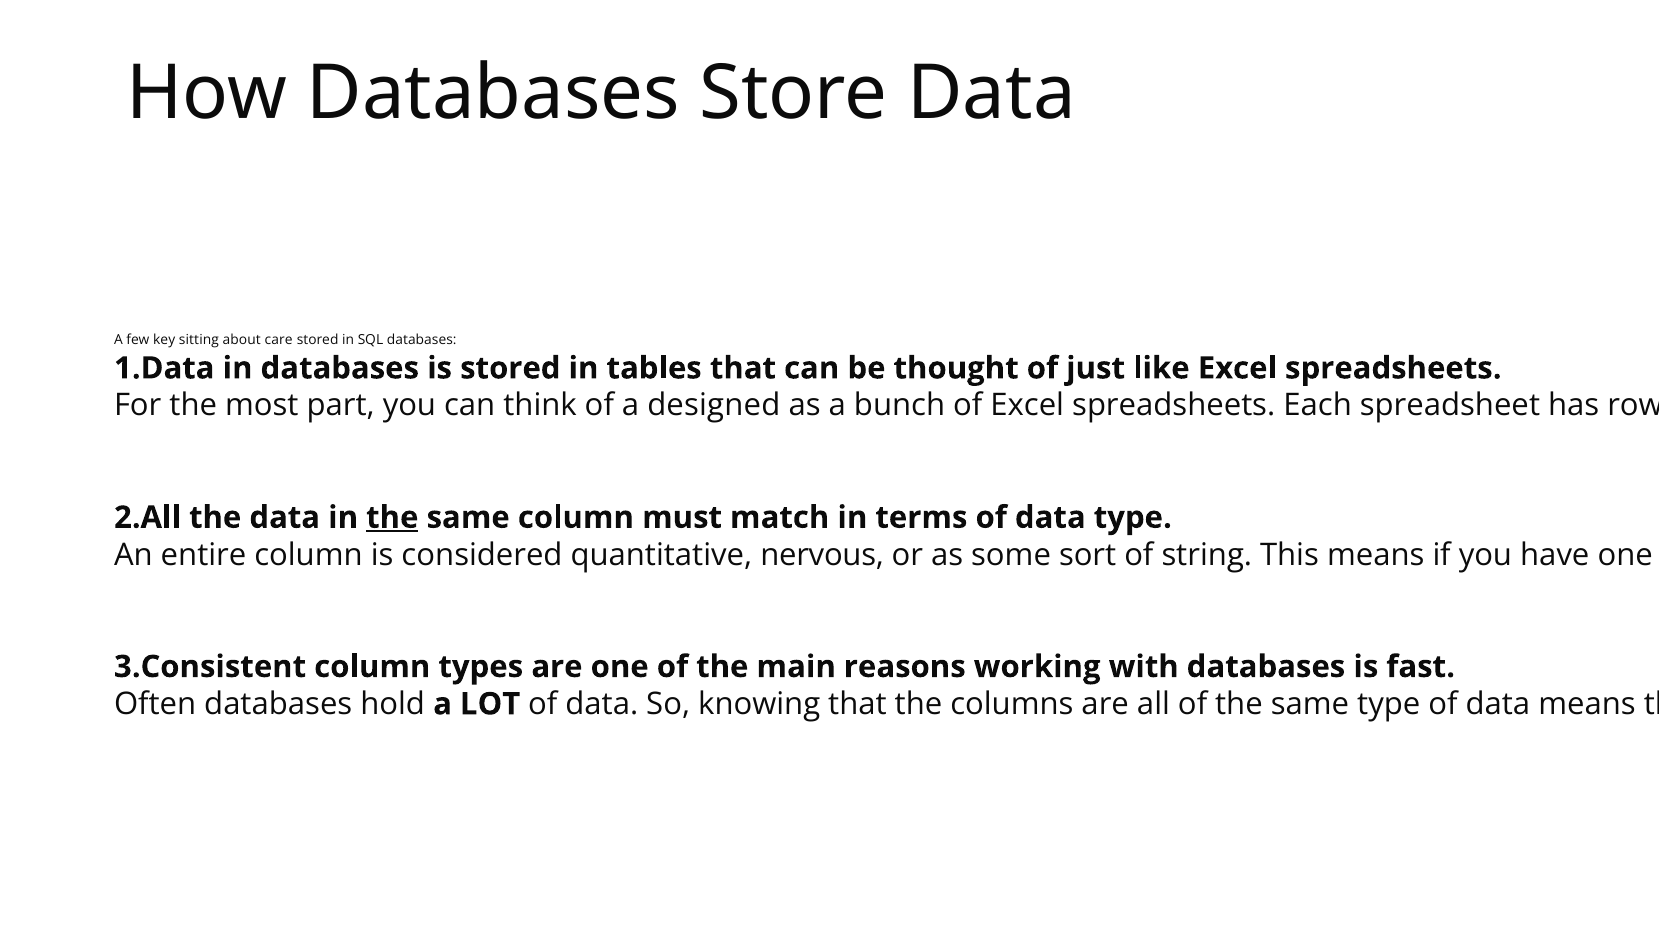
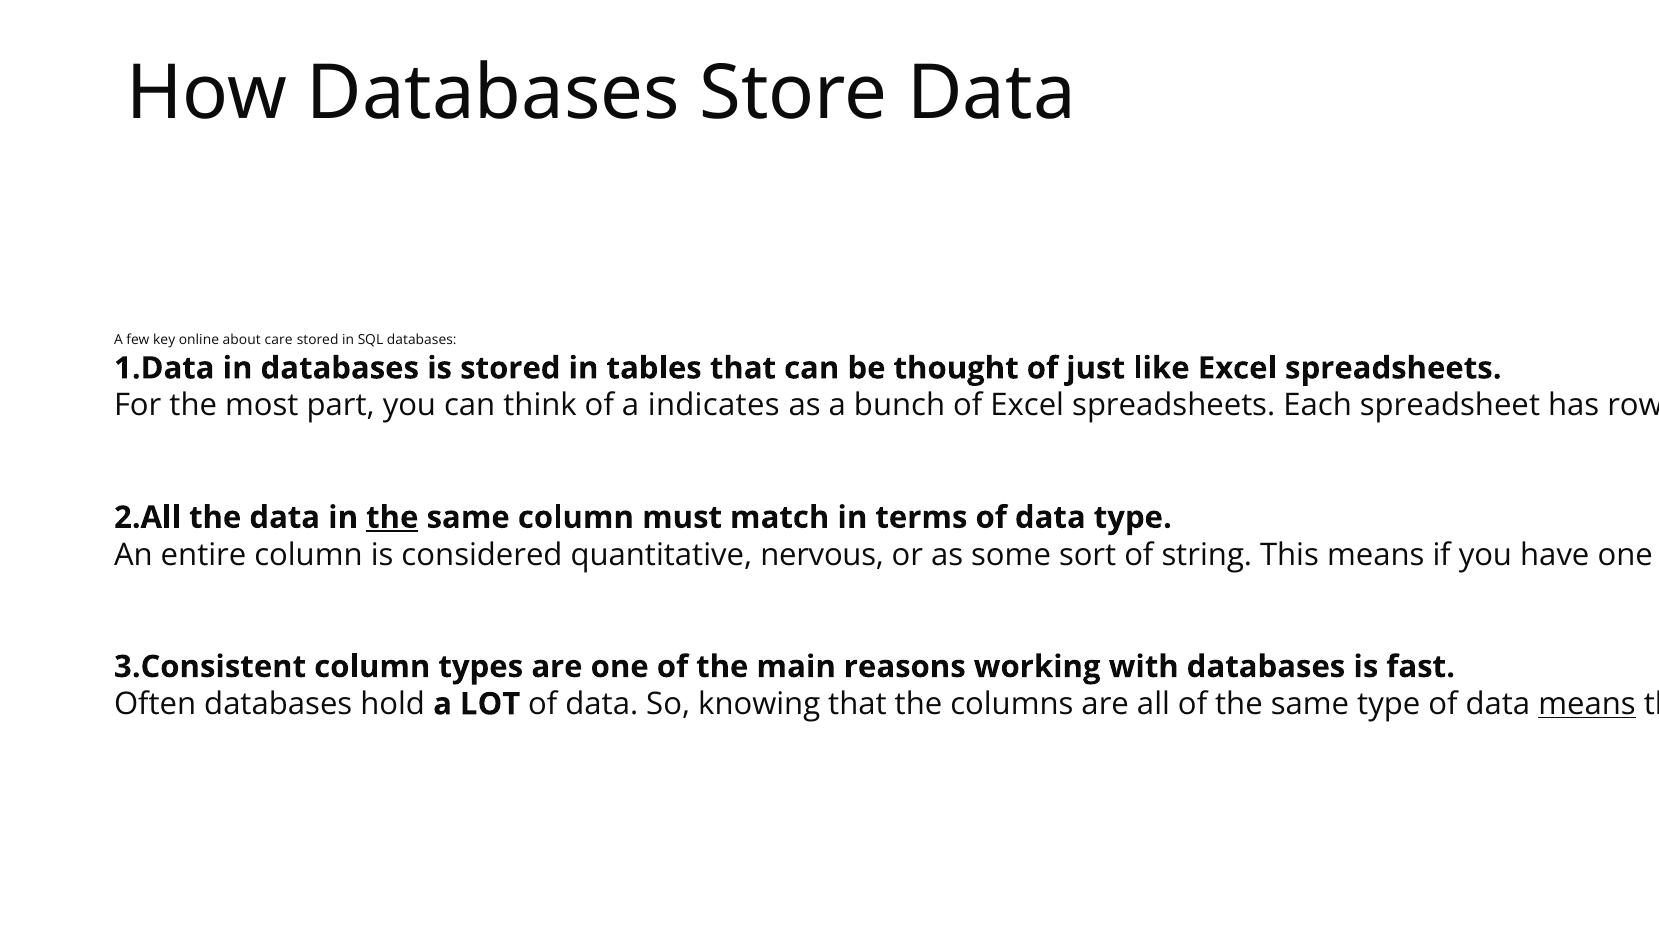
sitting: sitting -> online
designed: designed -> indicates
means at (1587, 704) underline: none -> present
